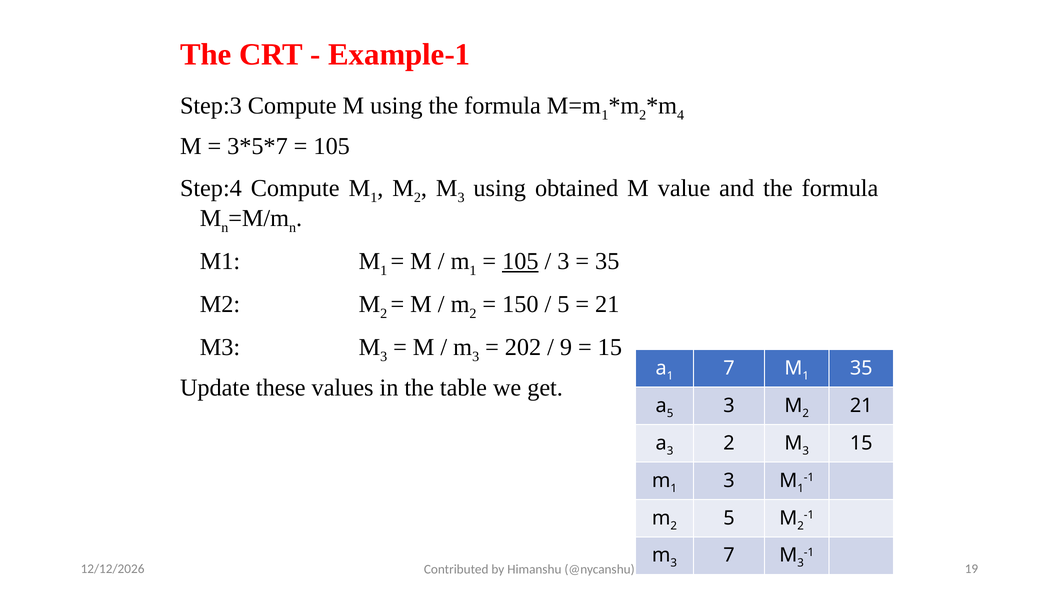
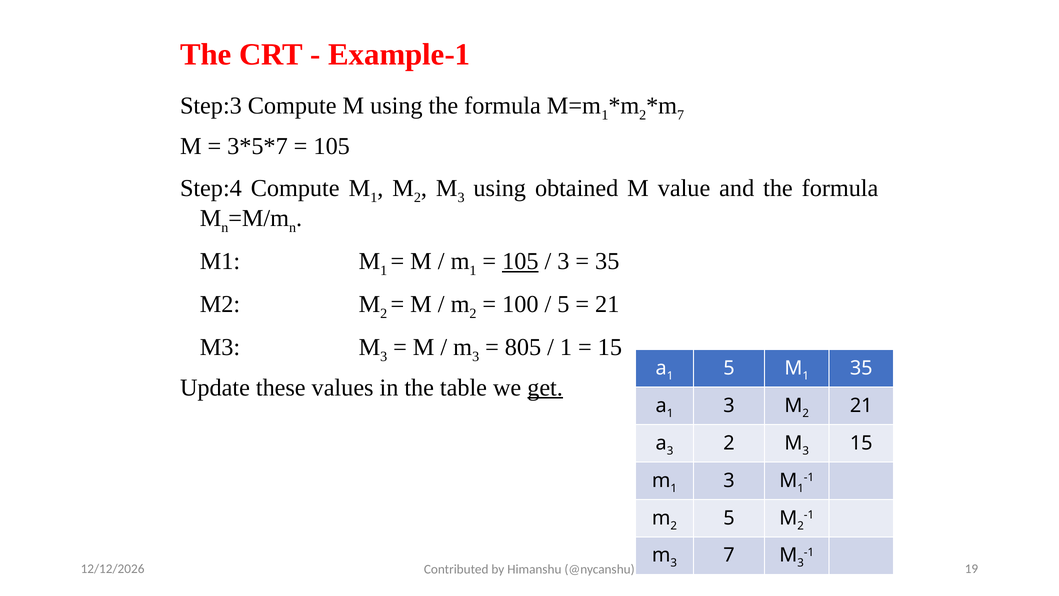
4 at (681, 115): 4 -> 7
150: 150 -> 100
202: 202 -> 805
9 at (566, 347): 9 -> 1
7 at (729, 368): 7 -> 5
get underline: none -> present
5 at (670, 413): 5 -> 1
